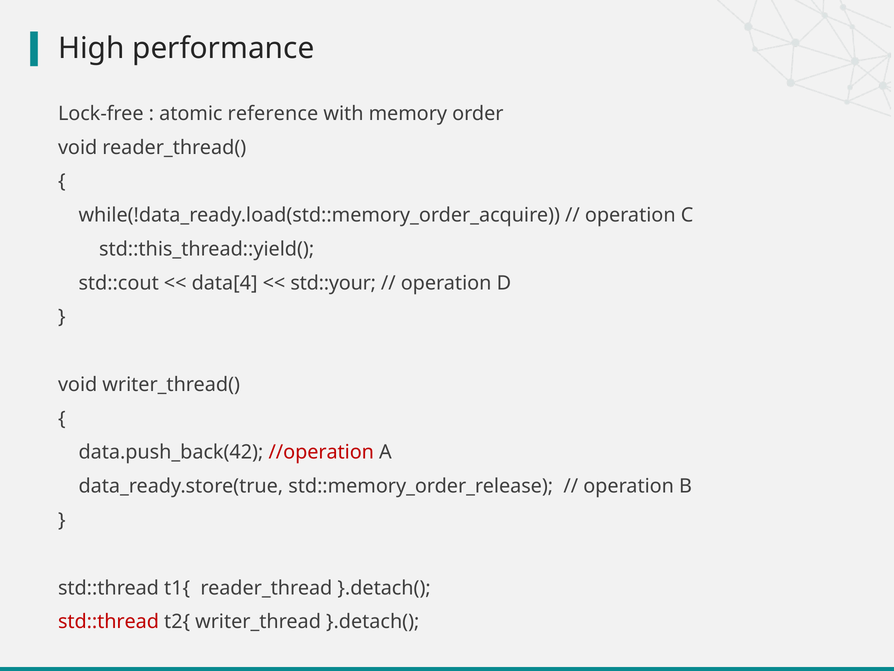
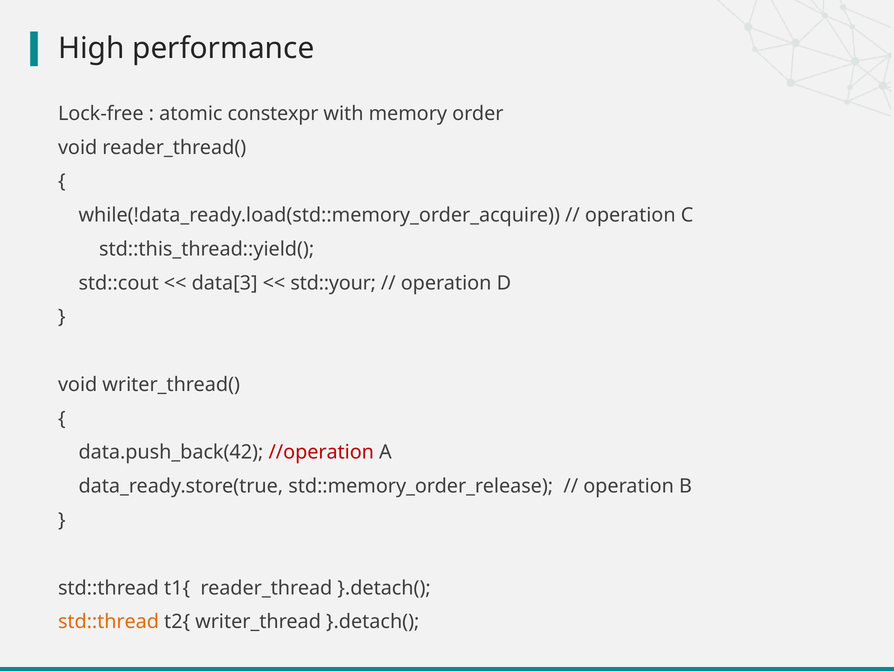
reference: reference -> constexpr
data[4: data[4 -> data[3
std::thread at (108, 621) colour: red -> orange
